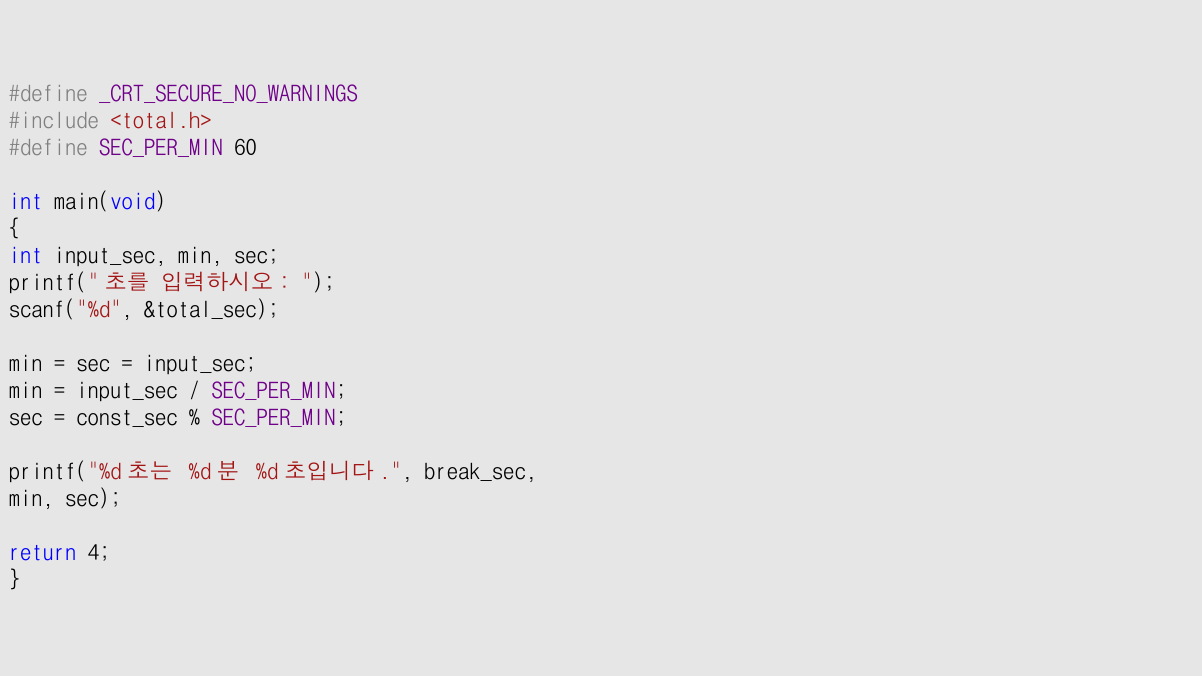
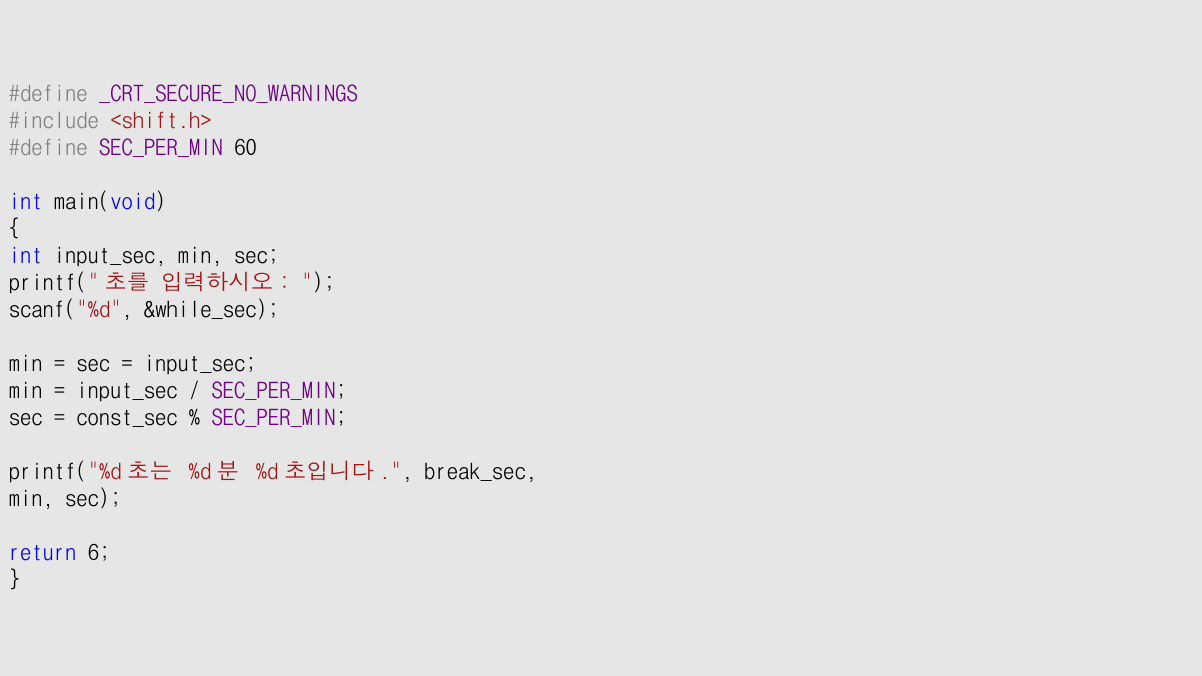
<total.h>: <total.h> -> <shift.h>
&total_sec: &total_sec -> &while_sec
4: 4 -> 6
